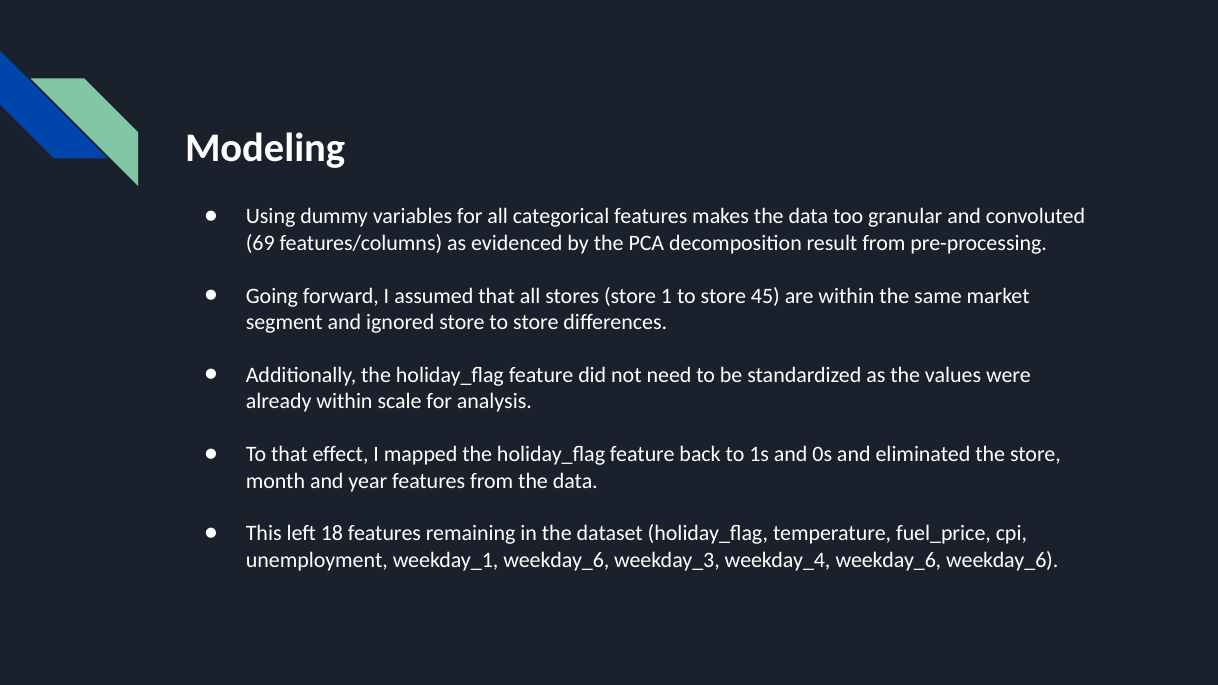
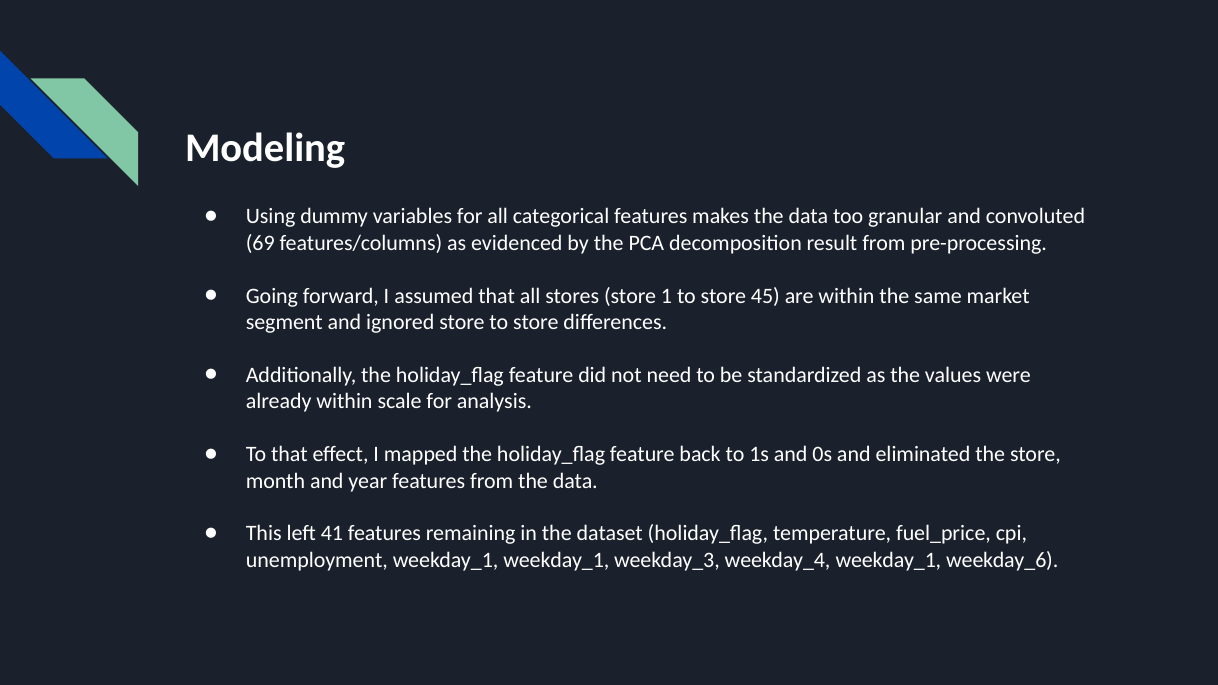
18: 18 -> 41
weekday_1 weekday_6: weekday_6 -> weekday_1
weekday_4 weekday_6: weekday_6 -> weekday_1
